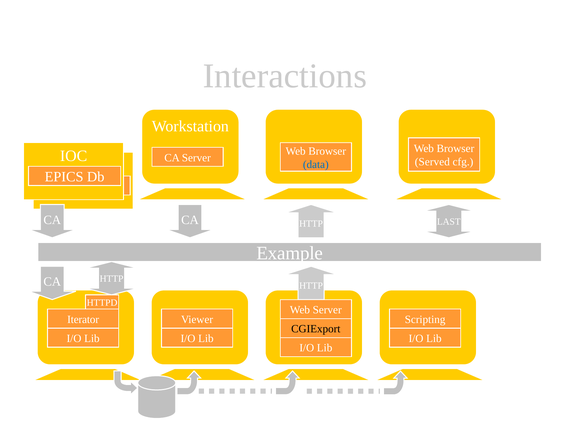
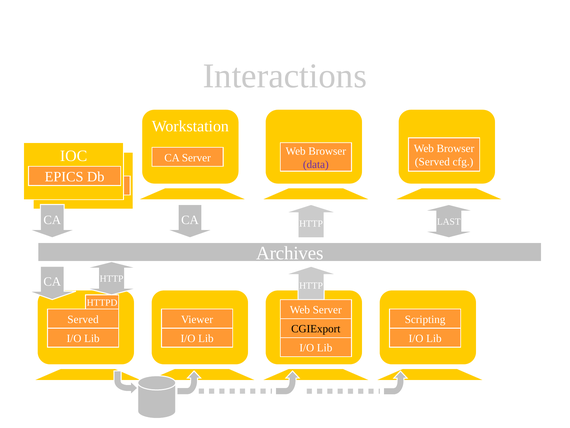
data colour: blue -> purple
Example: Example -> Archives
Iterator at (83, 319): Iterator -> Served
